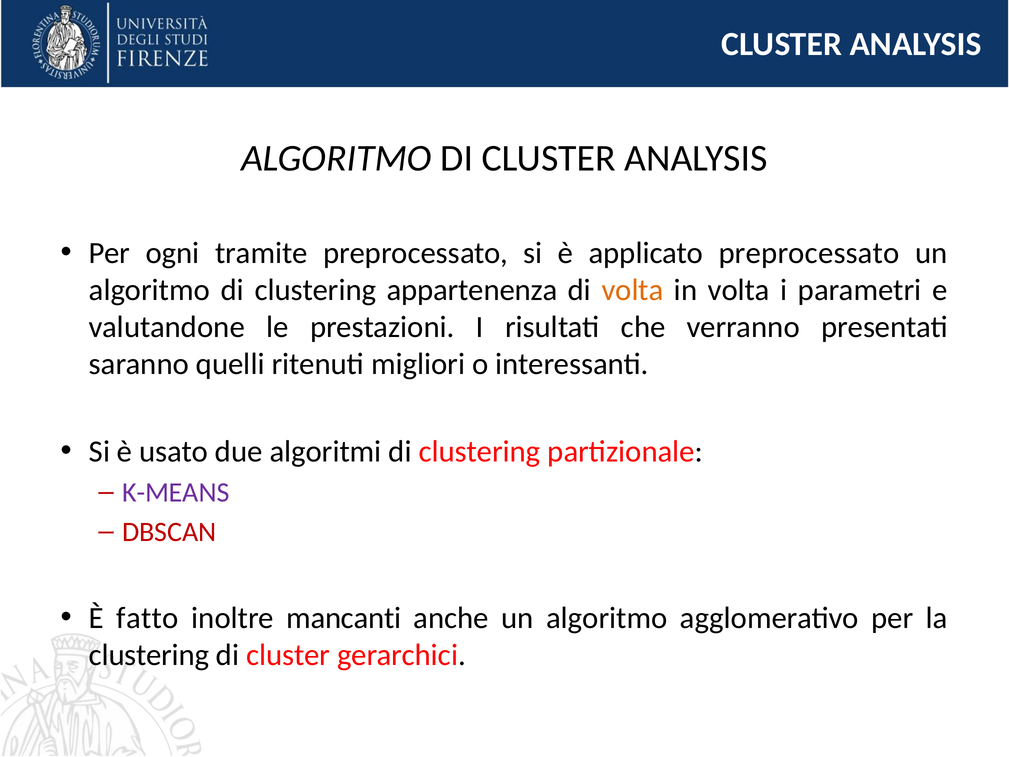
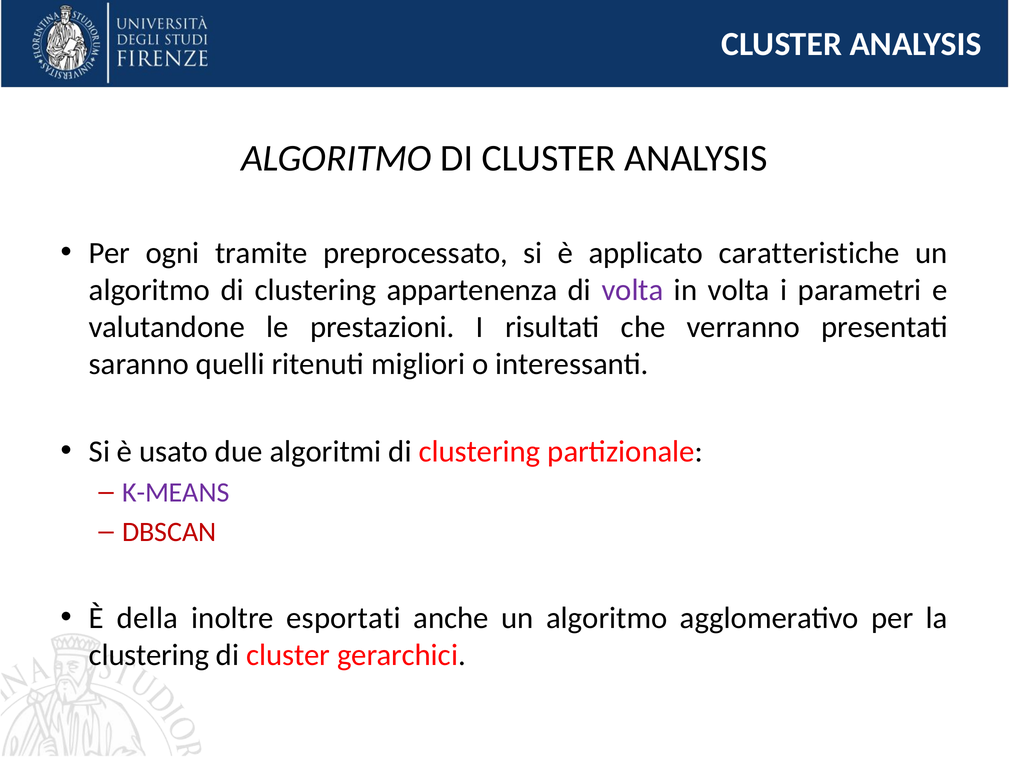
applicato preprocessato: preprocessato -> caratteristiche
volta at (632, 290) colour: orange -> purple
fatto: fatto -> della
mancanti: mancanti -> esportati
